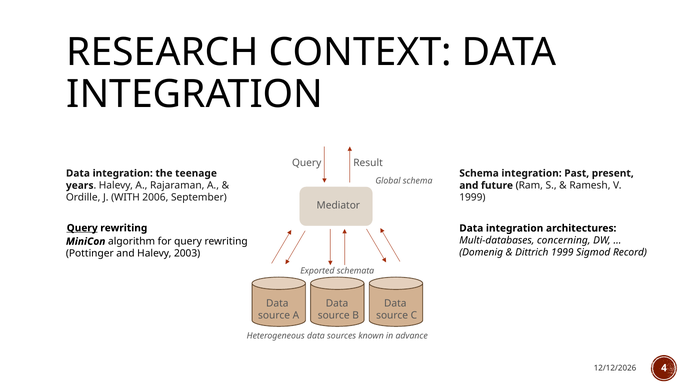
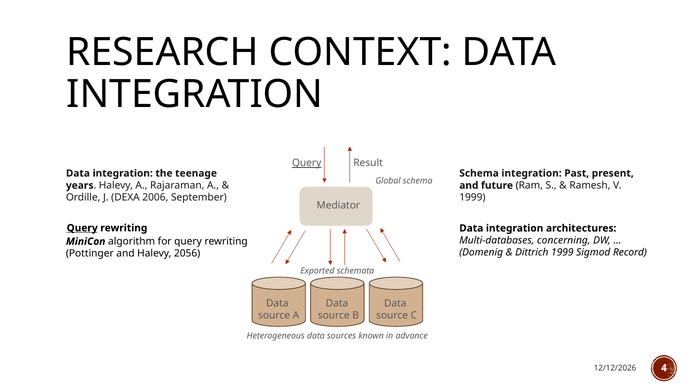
Query at (307, 163) underline: none -> present
WITH: WITH -> DEXA
2003: 2003 -> 2056
